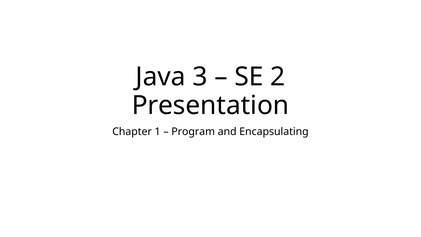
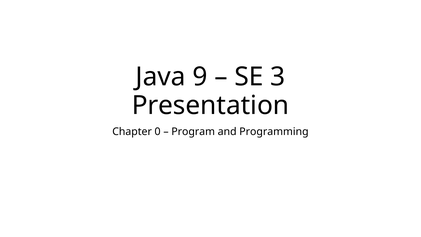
3: 3 -> 9
2: 2 -> 3
1: 1 -> 0
Encapsulating: Encapsulating -> Programming
